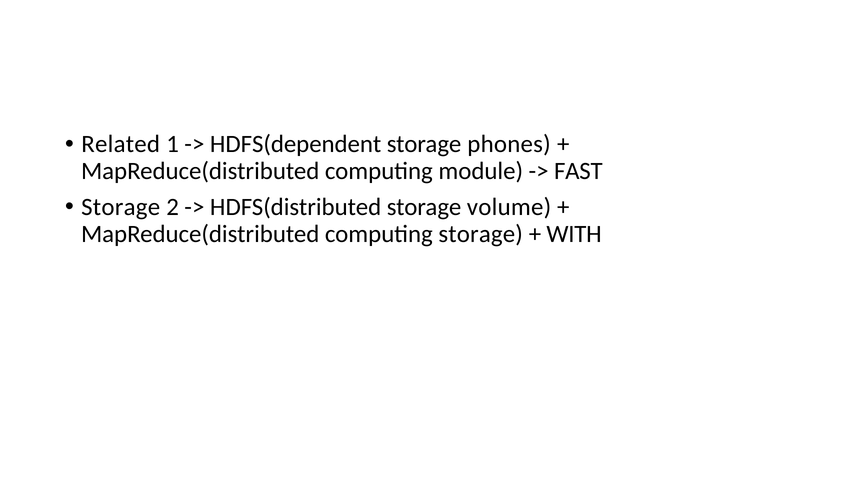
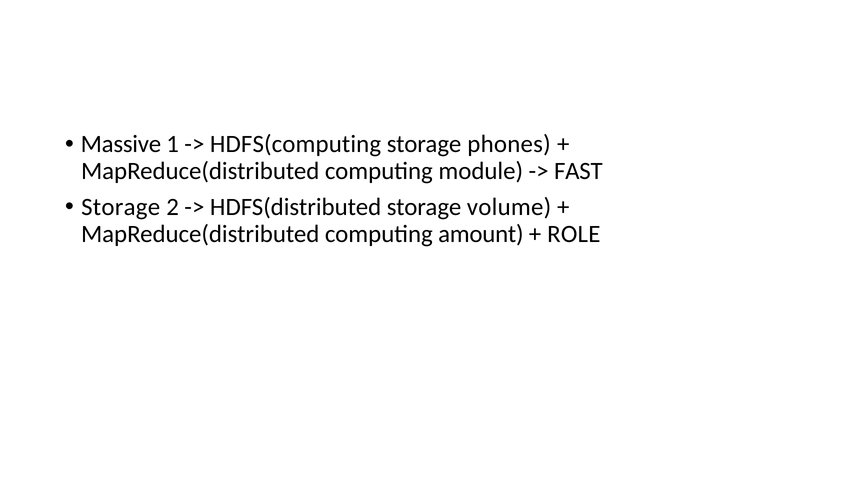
Related: Related -> Massive
HDFS(dependent: HDFS(dependent -> HDFS(computing
computing storage: storage -> amount
WITH: WITH -> ROLE
